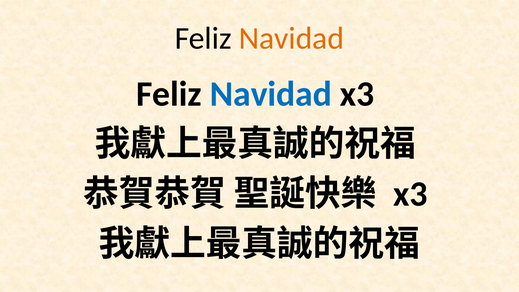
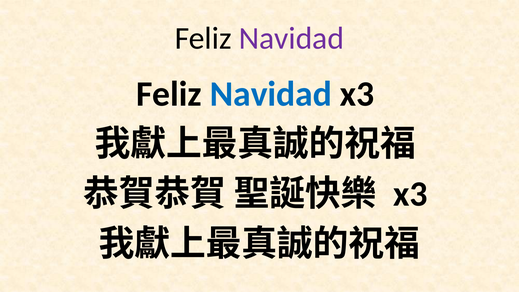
Navidad at (291, 38) colour: orange -> purple
